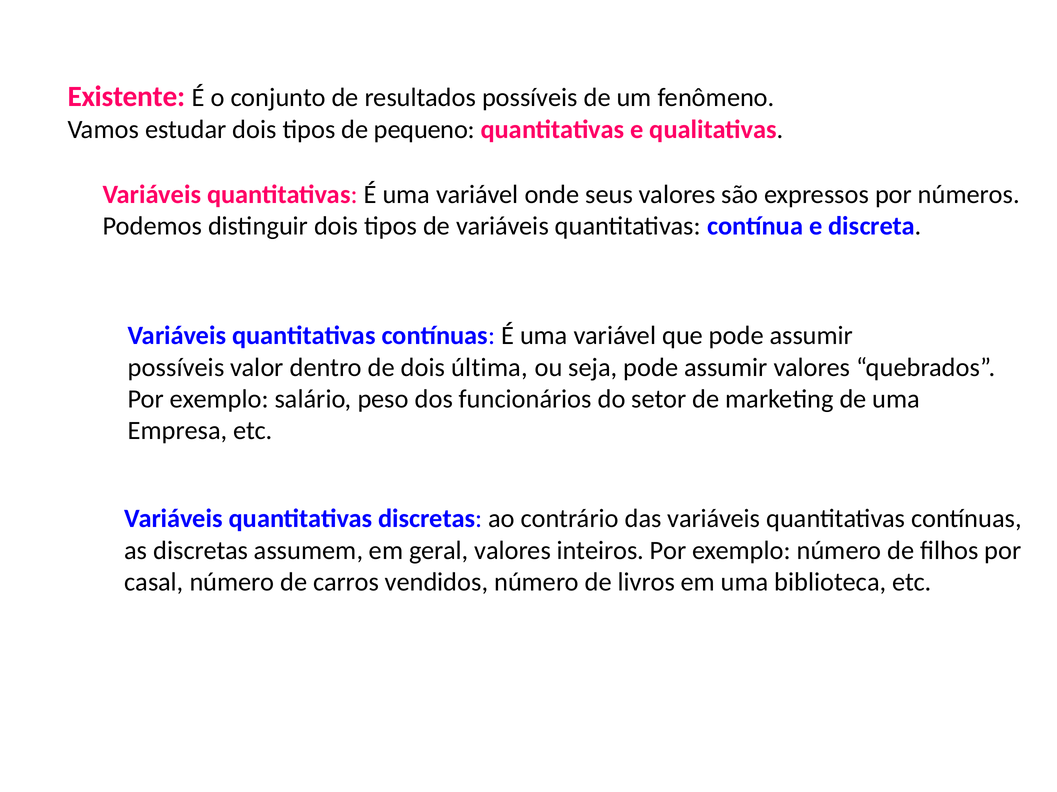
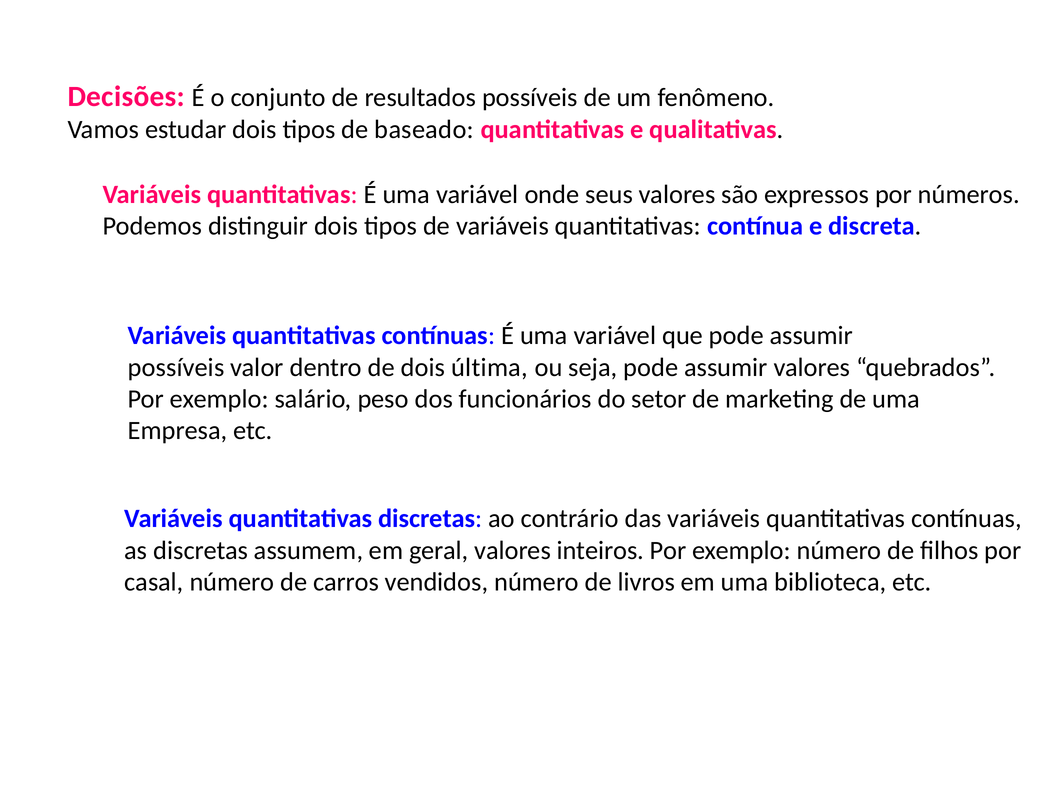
Existente: Existente -> Decisões
pequeno: pequeno -> baseado
